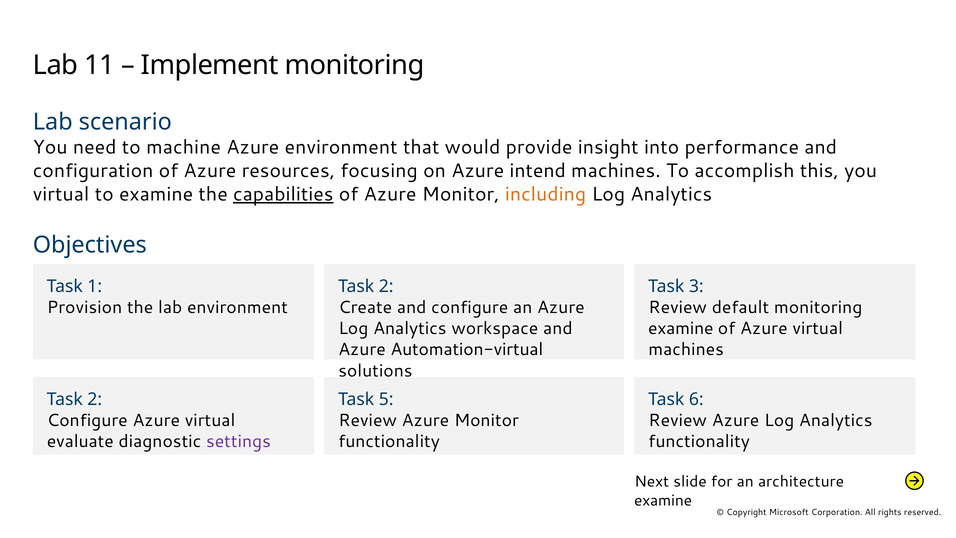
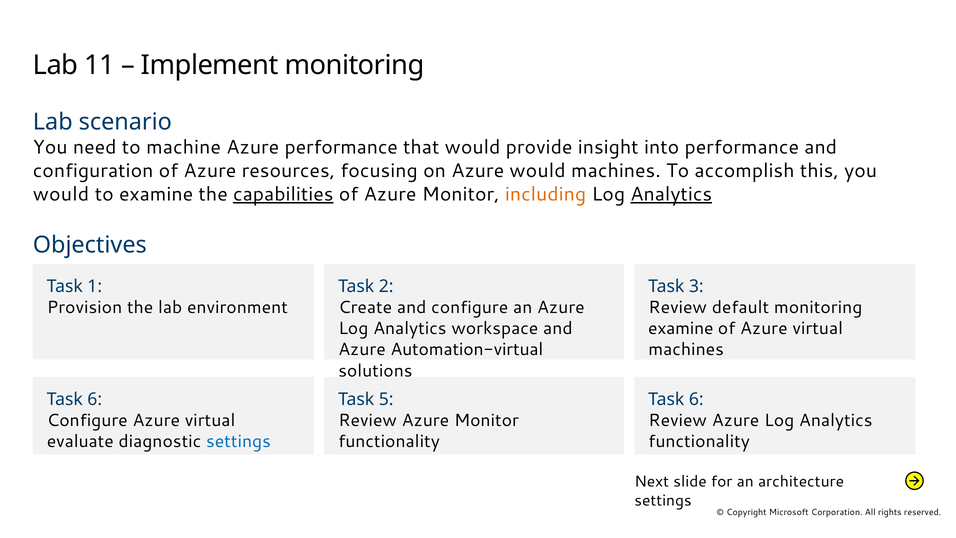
Azure environment: environment -> performance
Azure intend: intend -> would
virtual at (61, 194): virtual -> would
Analytics at (671, 194) underline: none -> present
2 at (95, 399): 2 -> 6
settings at (238, 441) colour: purple -> blue
examine at (663, 500): examine -> settings
